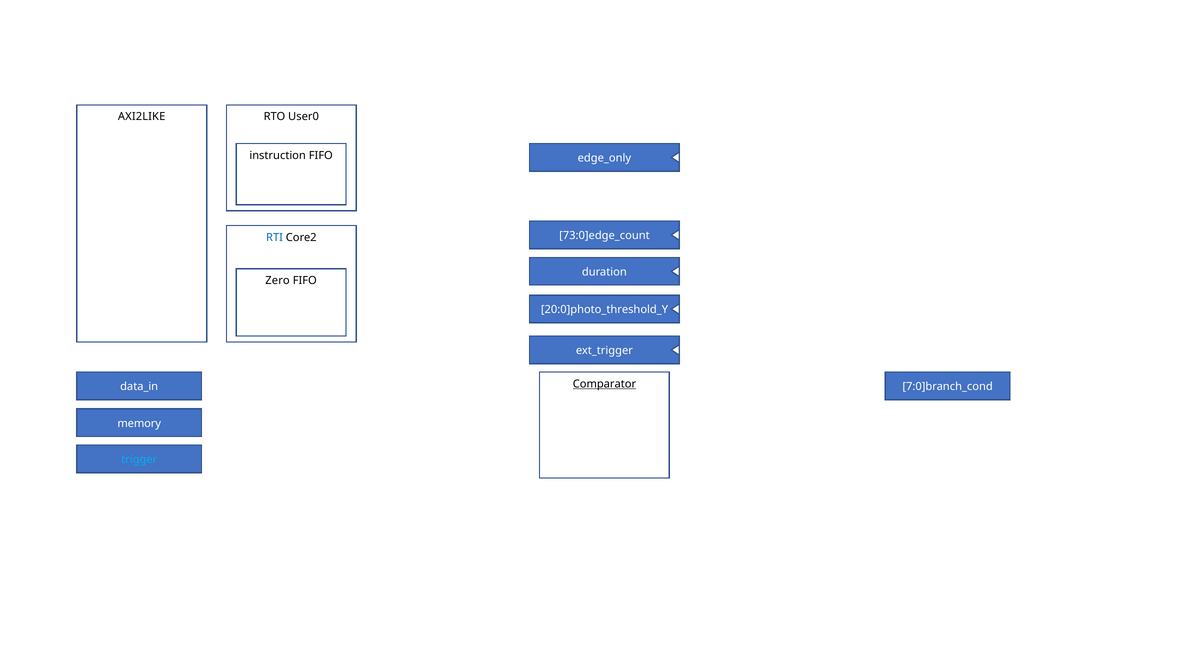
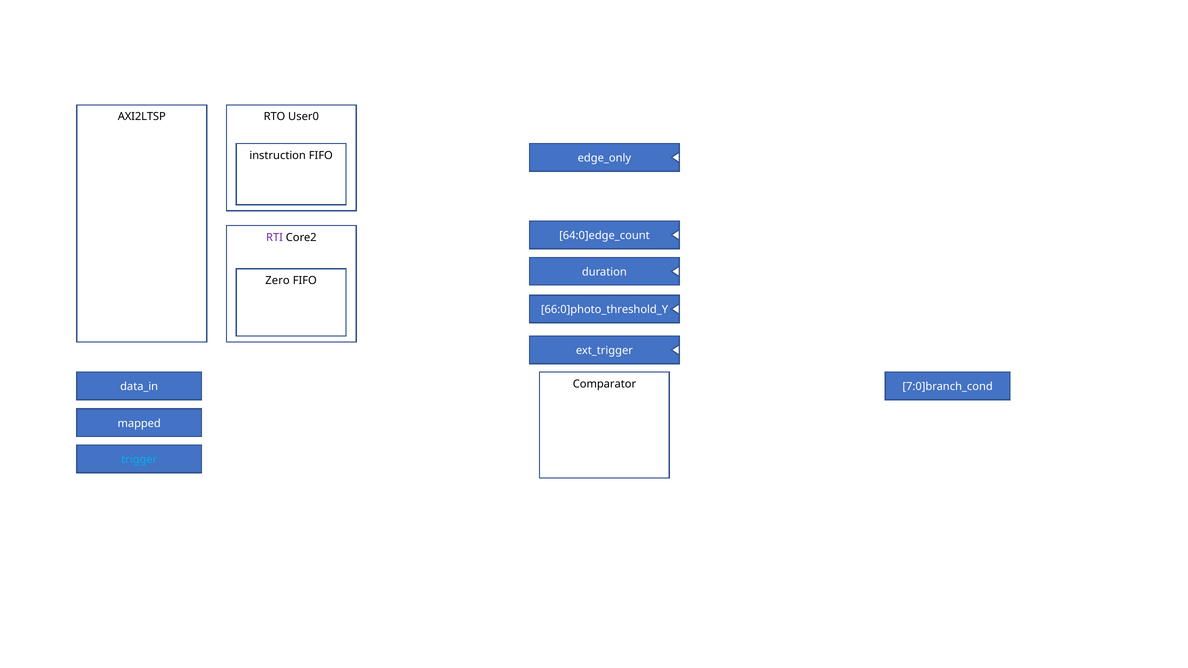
AXI2LIKE: AXI2LIKE -> AXI2LTSP
73:0]edge_count: 73:0]edge_count -> 64:0]edge_count
RTI colour: blue -> purple
20:0]photo_threshold_Y: 20:0]photo_threshold_Y -> 66:0]photo_threshold_Y
Comparator underline: present -> none
memory: memory -> mapped
